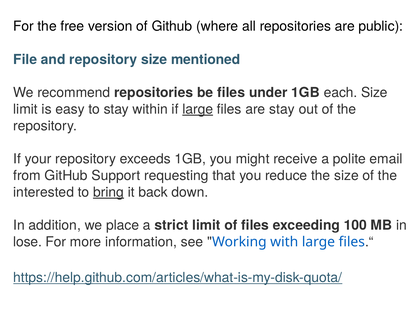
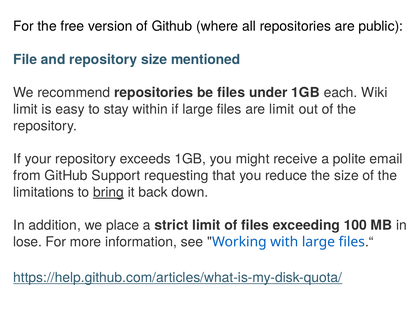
each Size: Size -> Wiki
large at (198, 109) underline: present -> none
are stay: stay -> limit
interested: interested -> limitations
